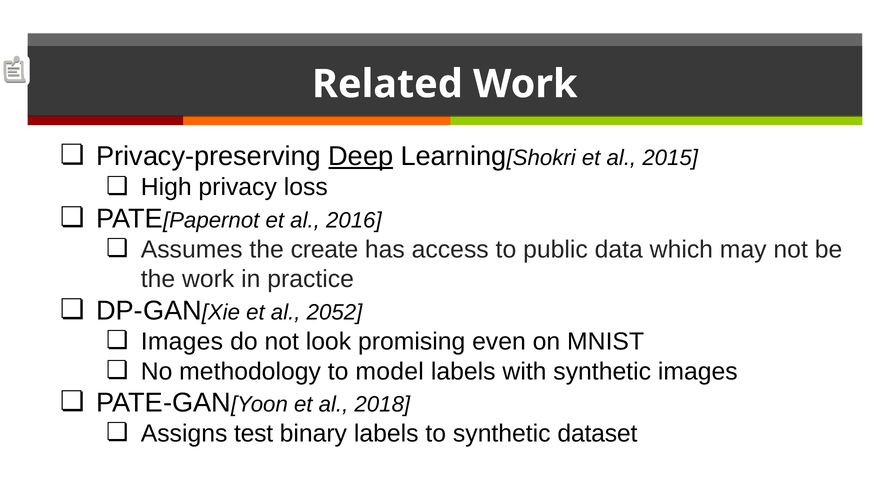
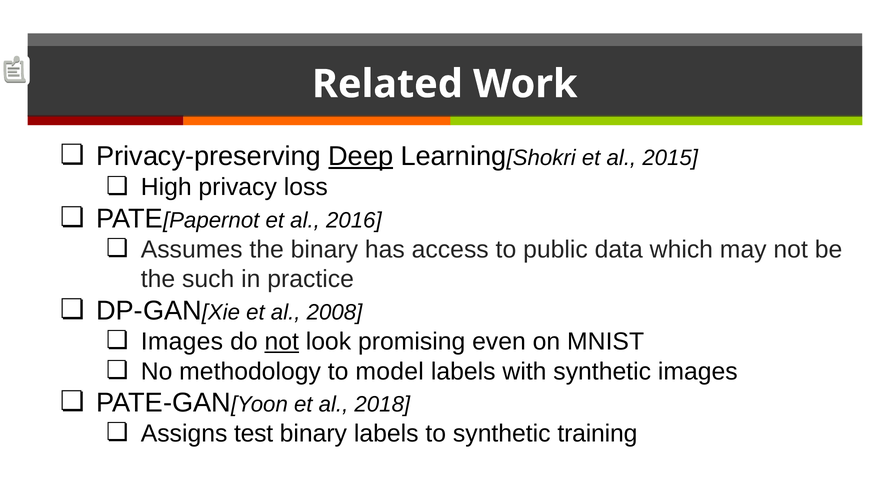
the create: create -> binary
the work: work -> such
2052: 2052 -> 2008
not at (282, 341) underline: none -> present
dataset: dataset -> training
